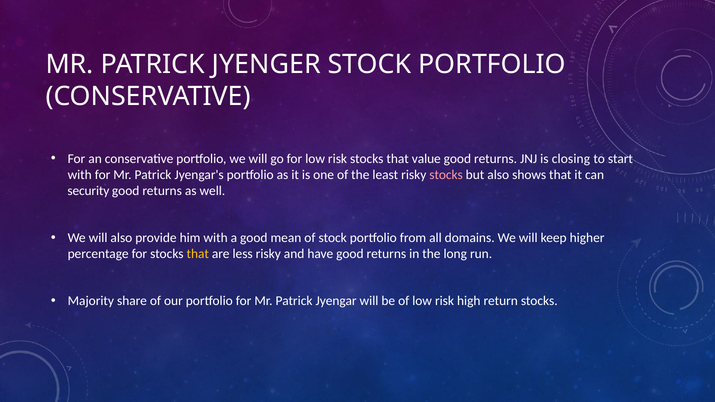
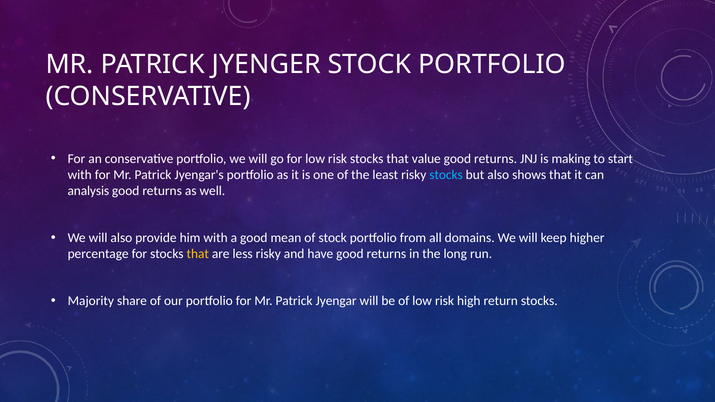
closing: closing -> making
stocks at (446, 175) colour: pink -> light blue
security: security -> analysis
